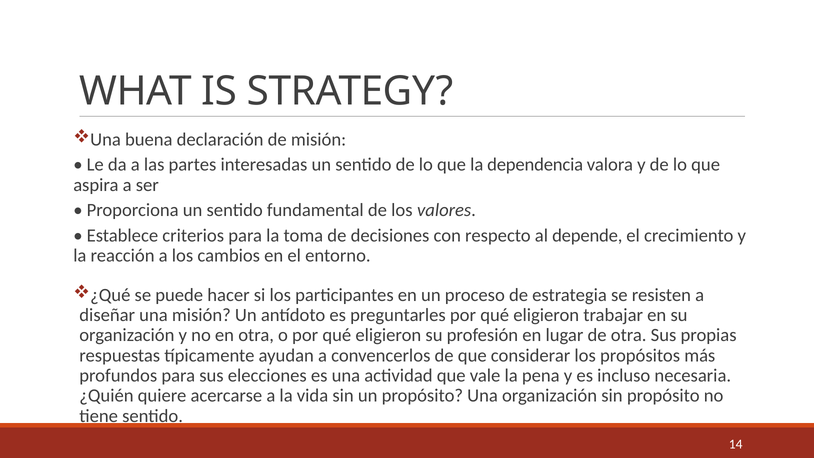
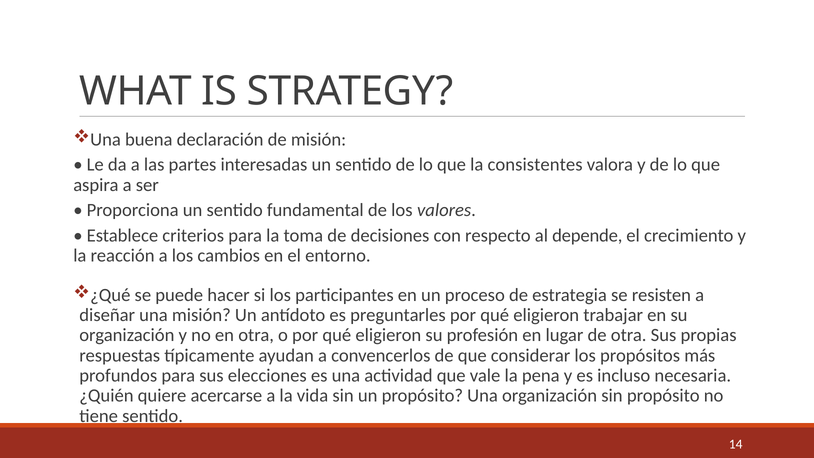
dependencia: dependencia -> consistentes
